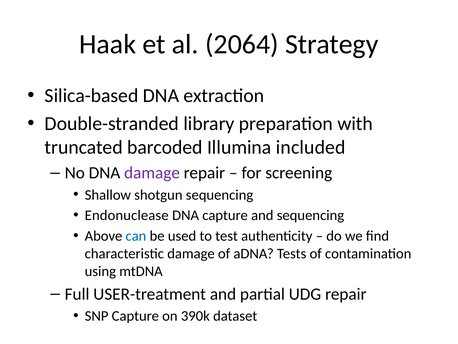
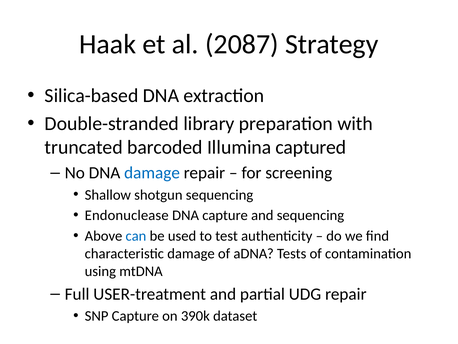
2064: 2064 -> 2087
included: included -> captured
damage at (152, 173) colour: purple -> blue
